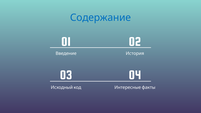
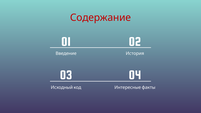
Содержание colour: blue -> red
